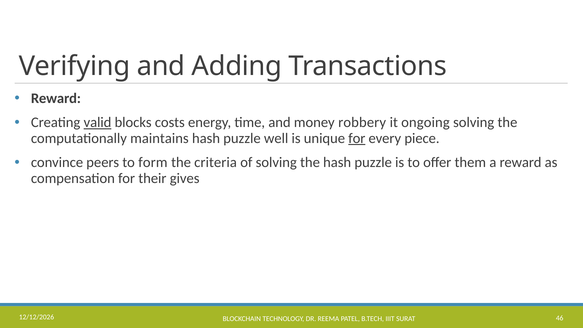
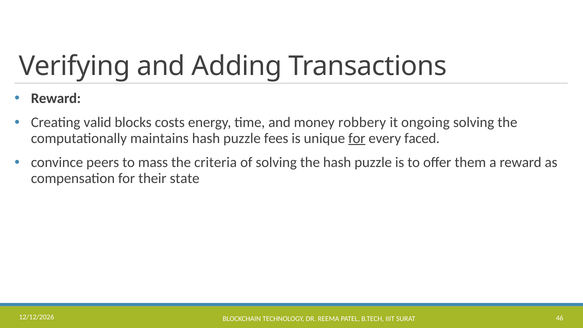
valid underline: present -> none
well: well -> fees
piece: piece -> faced
form: form -> mass
gives: gives -> state
